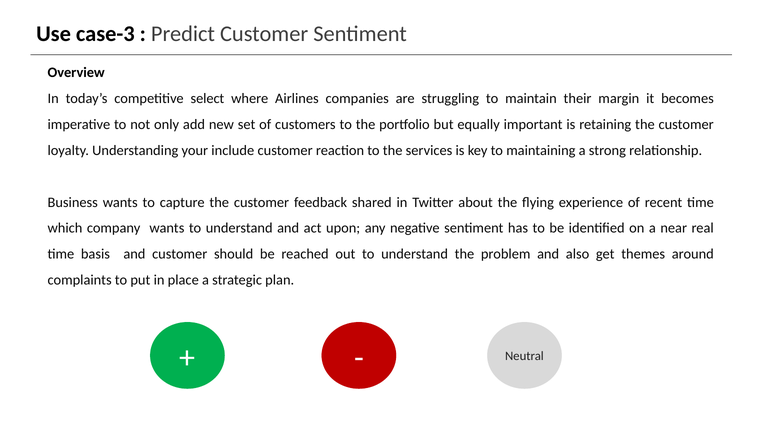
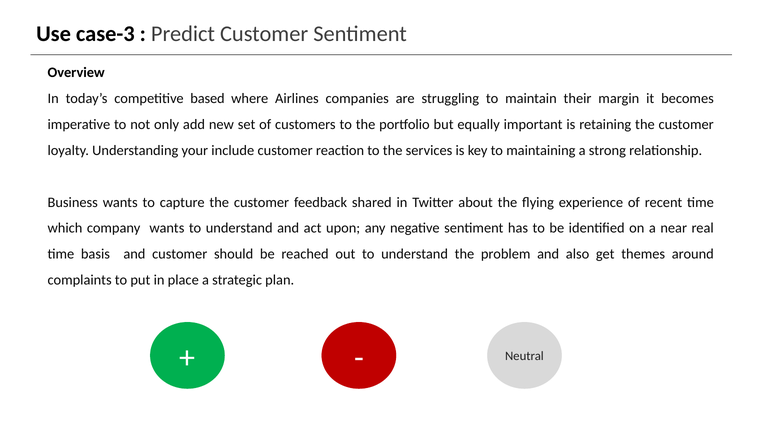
select: select -> based
